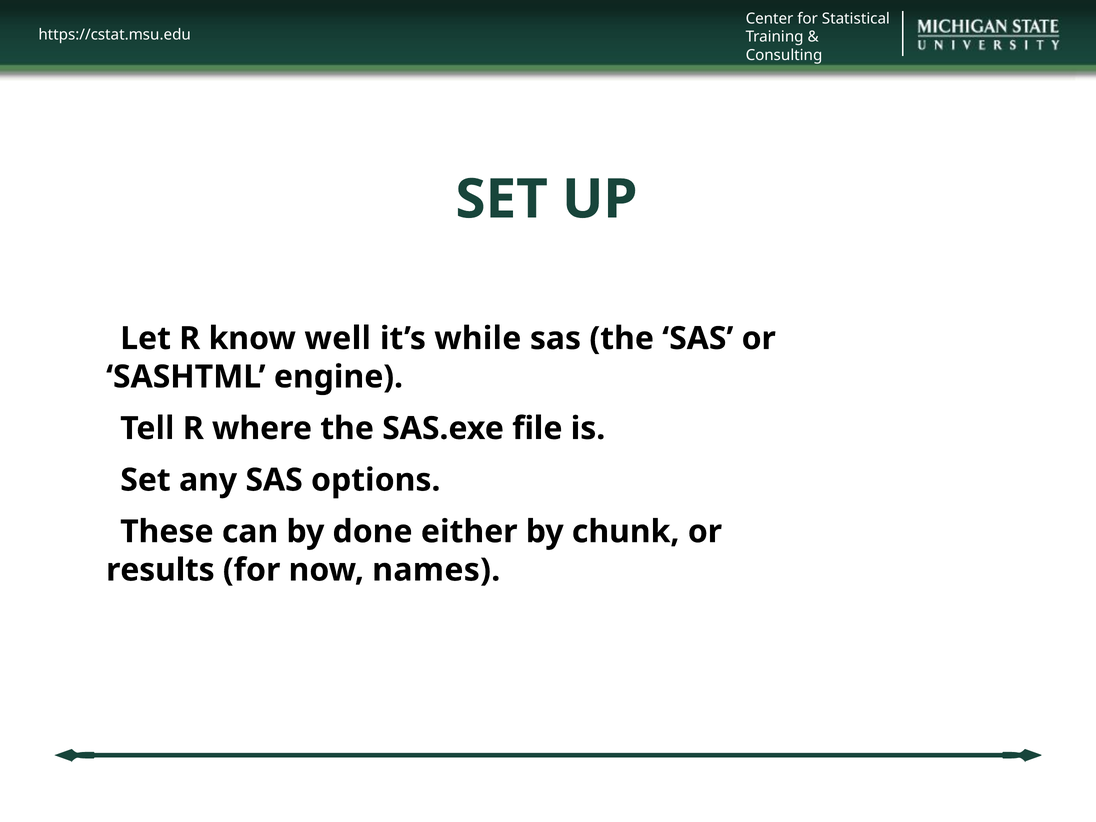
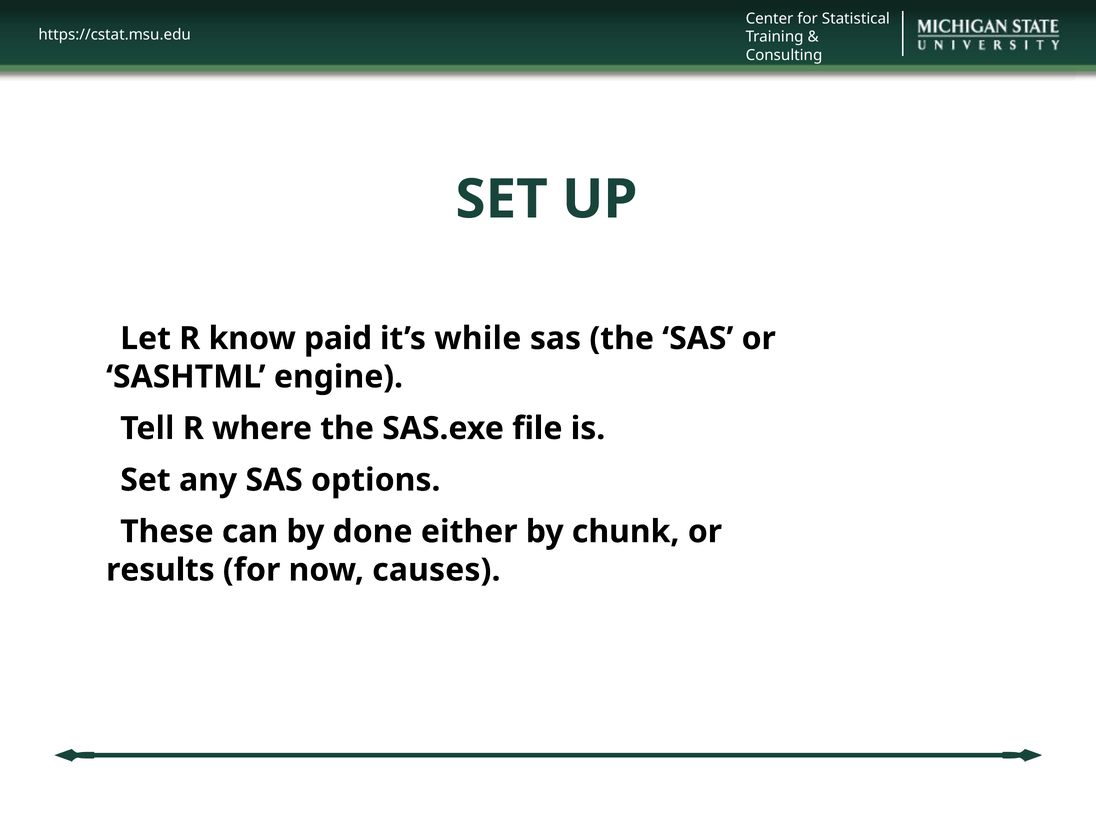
well: well -> paid
names: names -> causes
